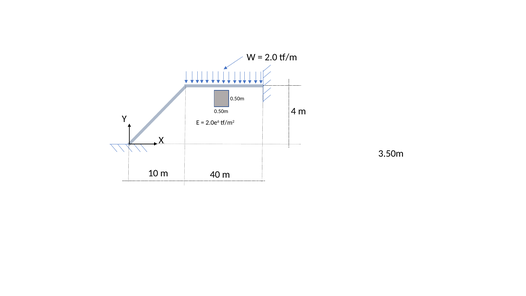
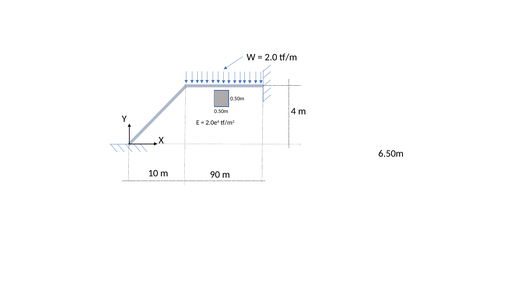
3.50m: 3.50m -> 6.50m
40: 40 -> 90
